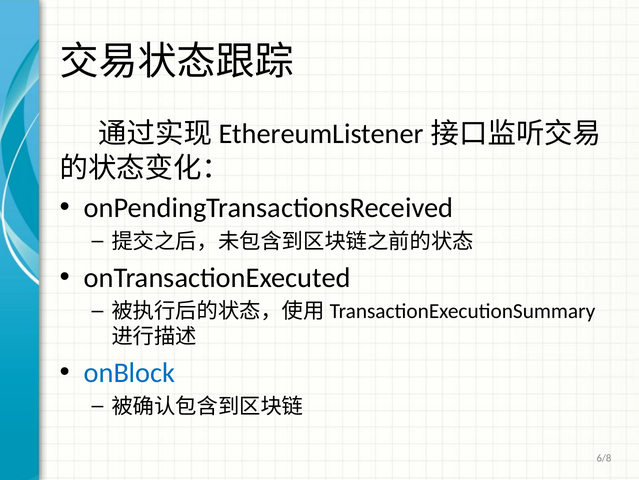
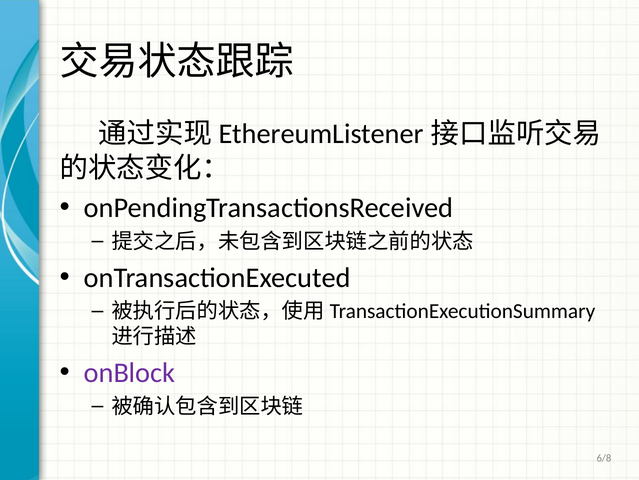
onBlock colour: blue -> purple
